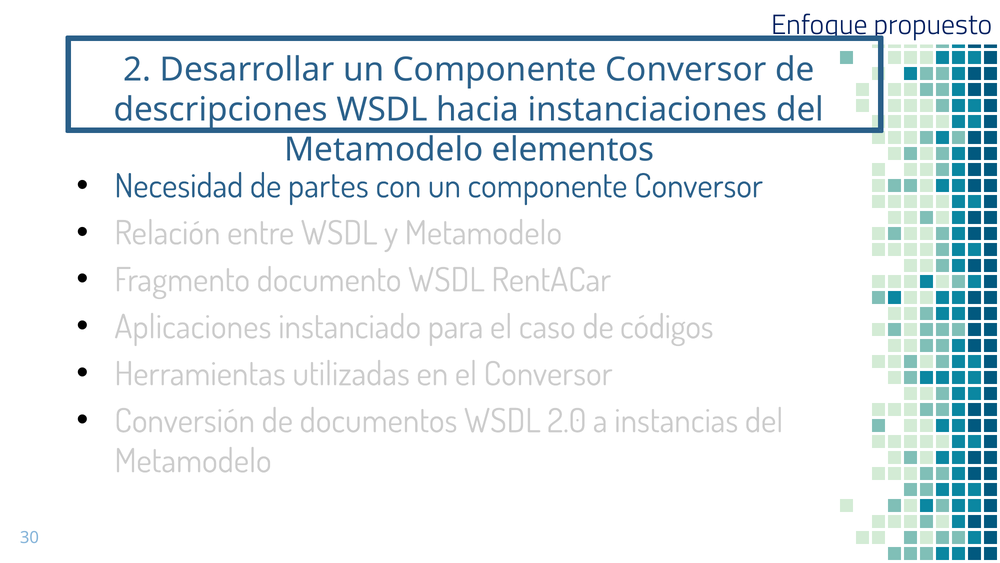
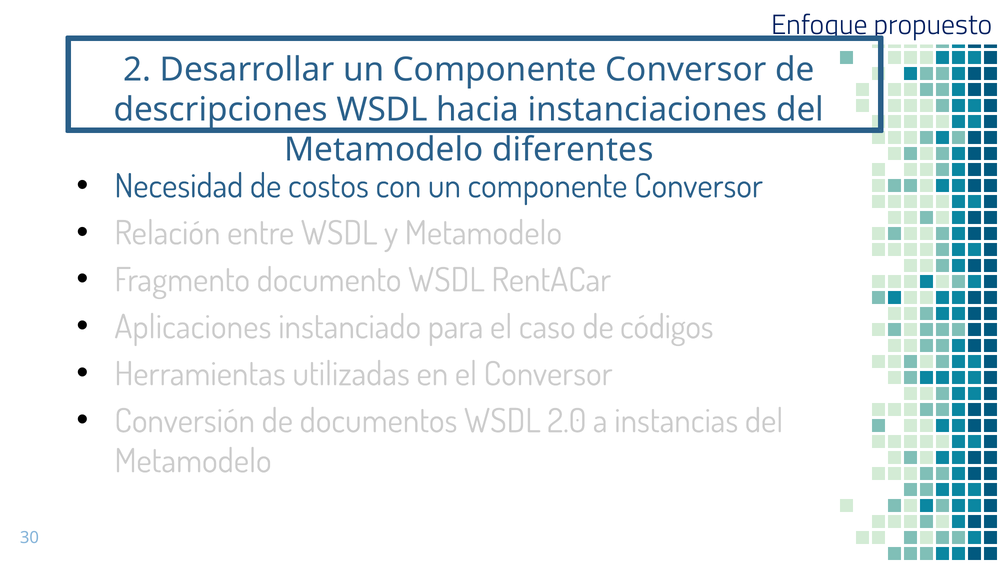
elementos: elementos -> diferentes
partes: partes -> costos
